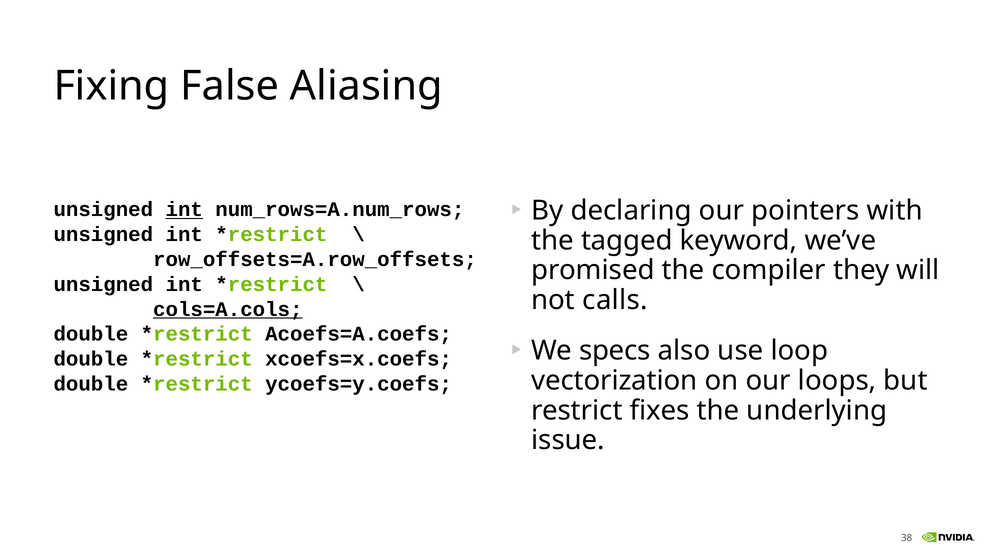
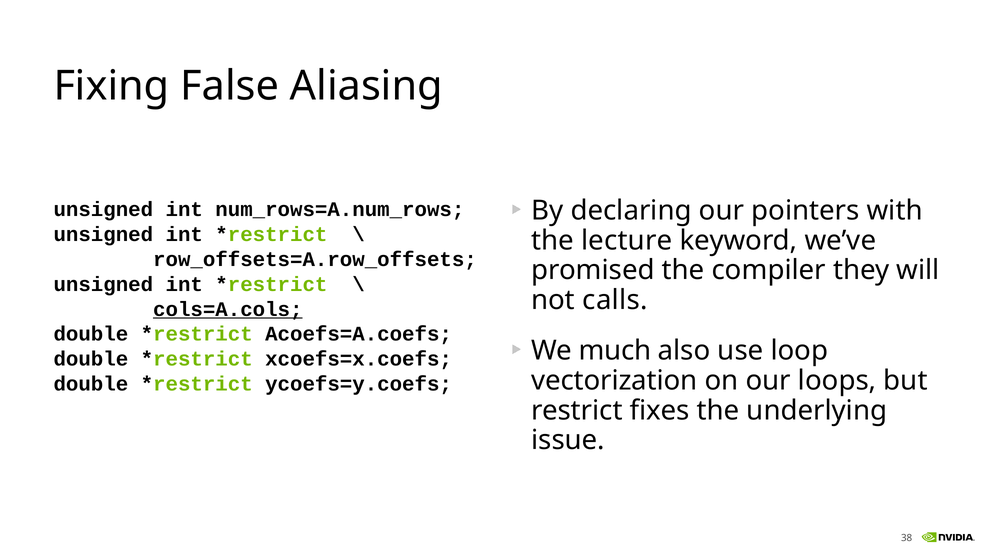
int at (184, 210) underline: present -> none
tagged: tagged -> lecture
specs: specs -> much
